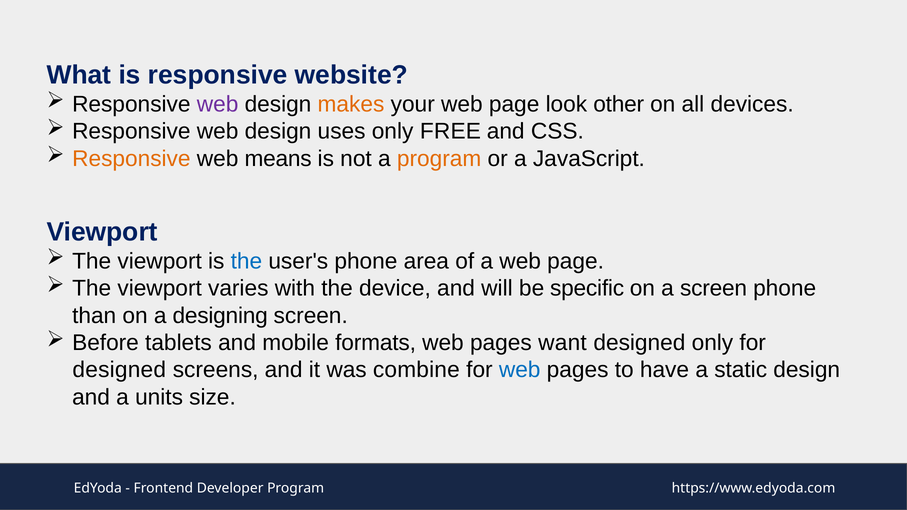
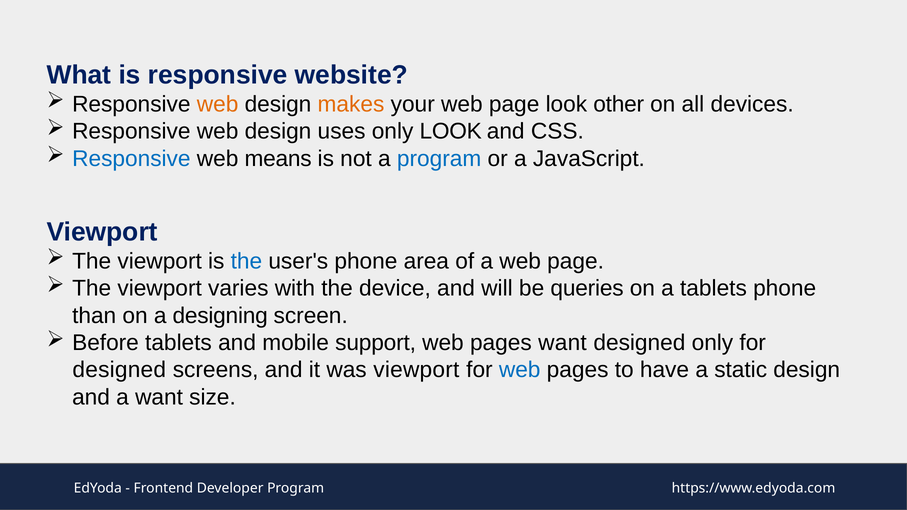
web at (218, 104) colour: purple -> orange
only FREE: FREE -> LOOK
Responsive at (131, 159) colour: orange -> blue
program at (439, 159) colour: orange -> blue
specific: specific -> queries
a screen: screen -> tablets
formats: formats -> support
was combine: combine -> viewport
a units: units -> want
